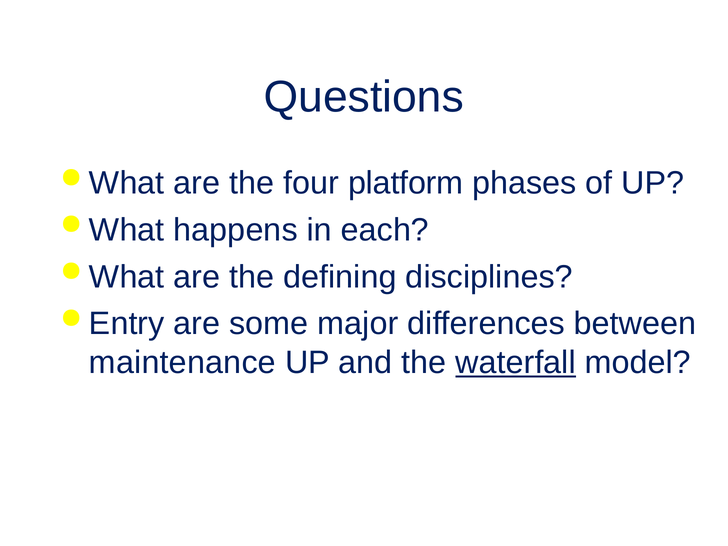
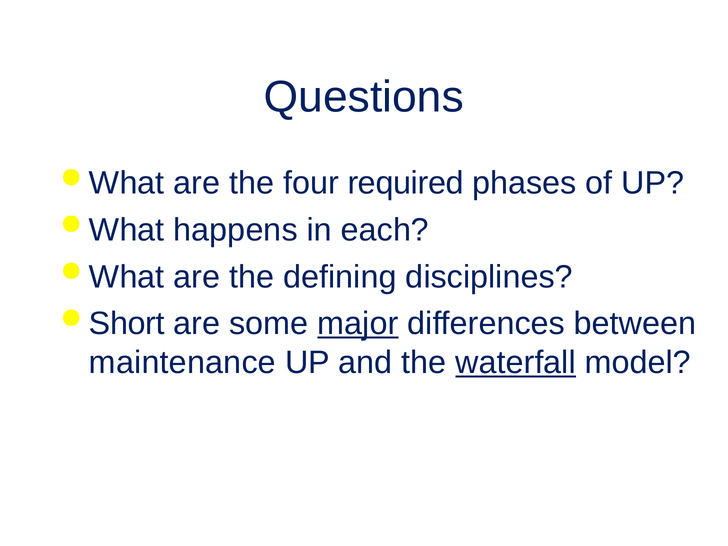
platform: platform -> required
Entry: Entry -> Short
major underline: none -> present
